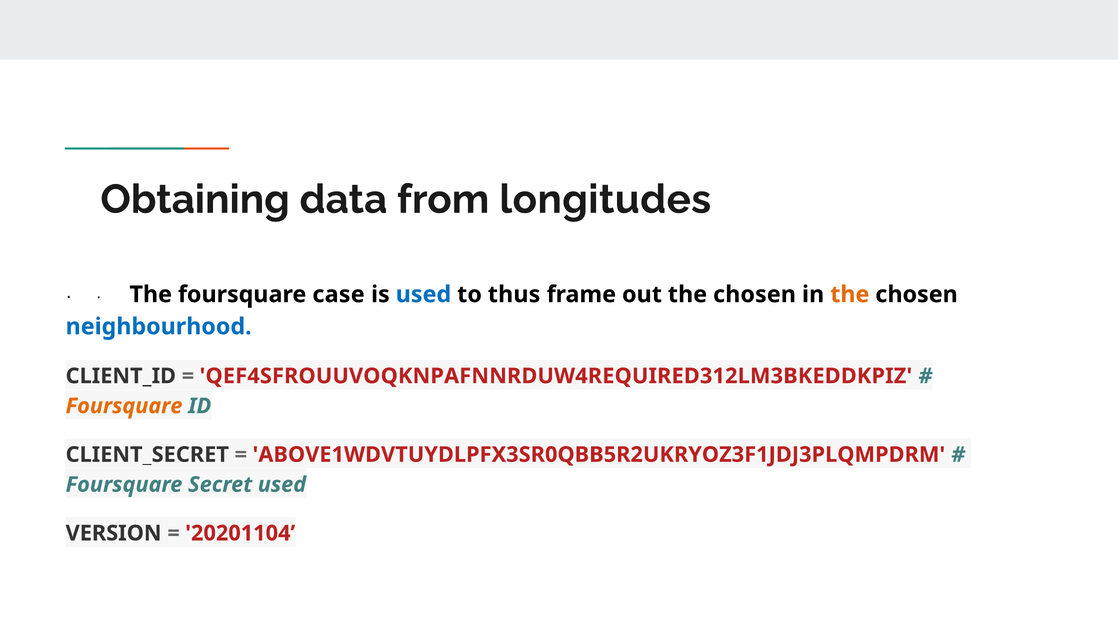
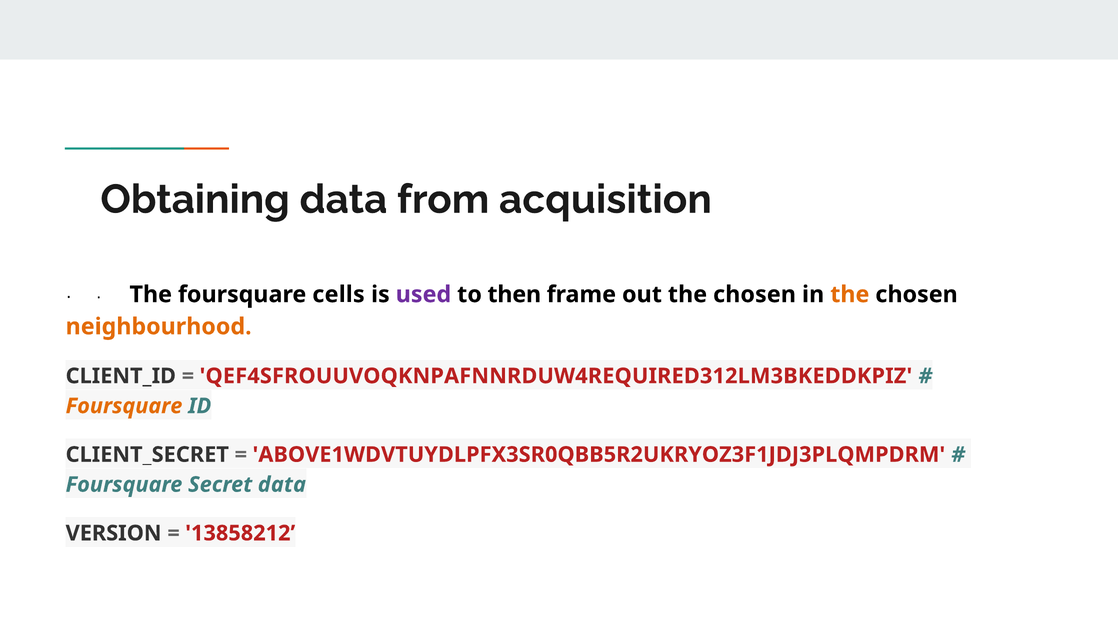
longitudes: longitudes -> acquisition
case: case -> cells
used at (423, 294) colour: blue -> purple
thus: thus -> then
neighbourhood colour: blue -> orange
Secret used: used -> data
20201104: 20201104 -> 13858212
